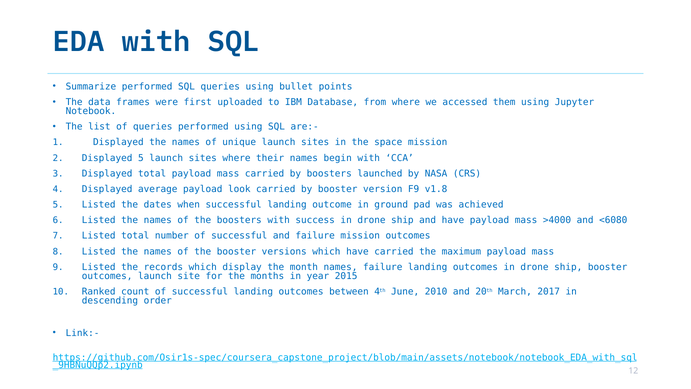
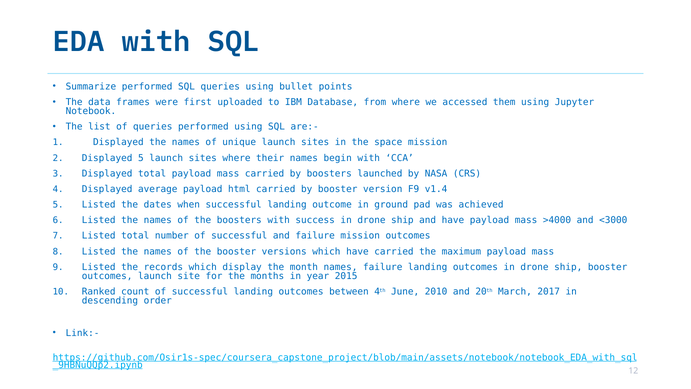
look: look -> html
v1.8: v1.8 -> v1.4
<6080: <6080 -> <3000
